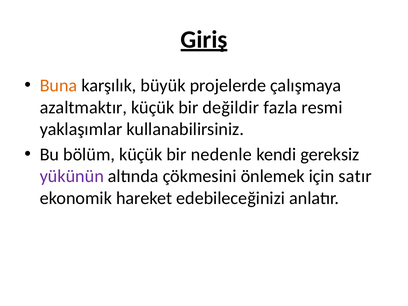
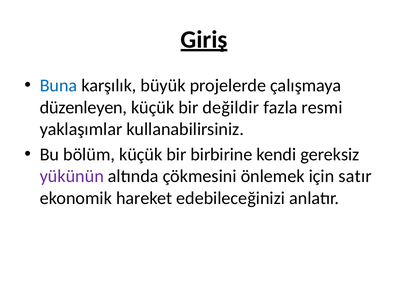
Buna colour: orange -> blue
azaltmaktır: azaltmaktır -> düzenleyen
nedenle: nedenle -> birbirine
